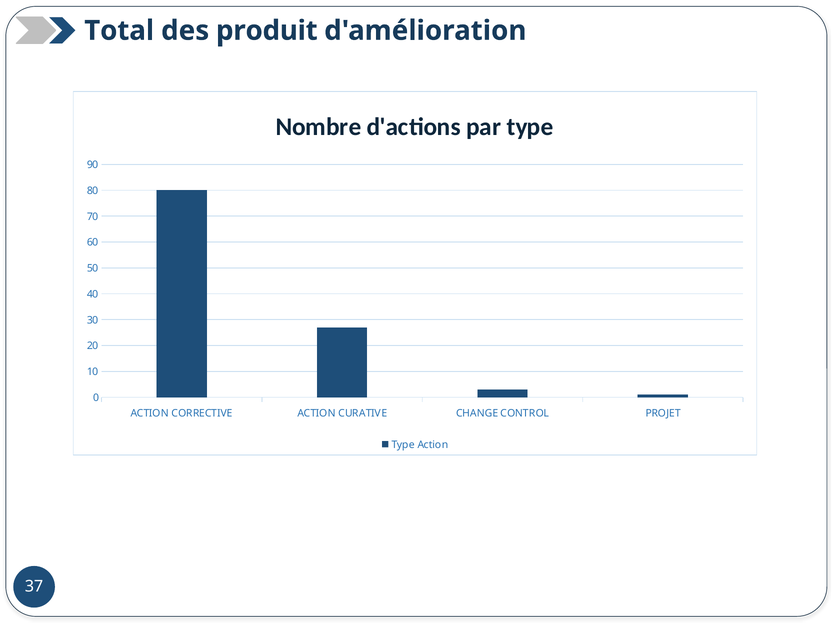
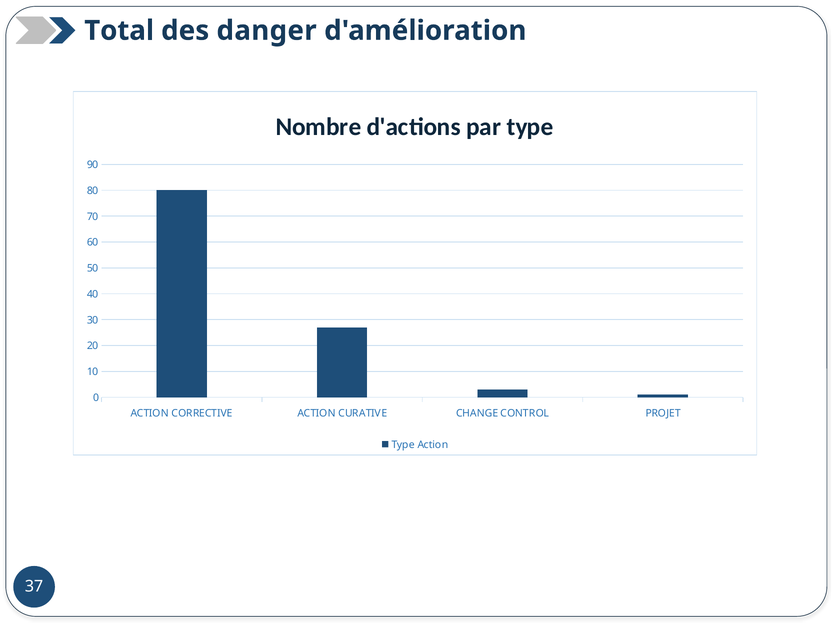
produit: produit -> danger
